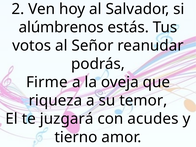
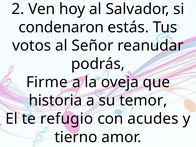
alúmbrenos: alúmbrenos -> condenaron
riqueza: riqueza -> historia
juzgará: juzgará -> refugio
